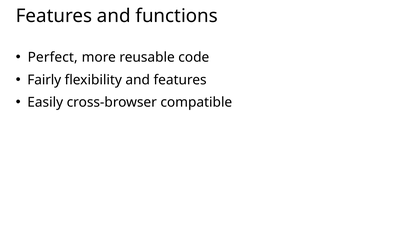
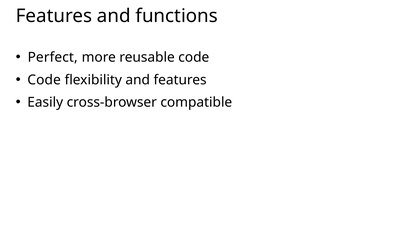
Fairly at (44, 80): Fairly -> Code
